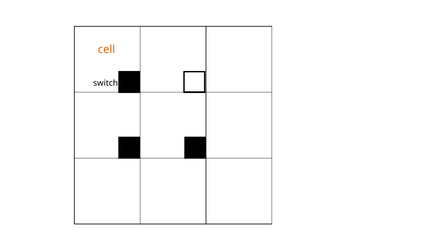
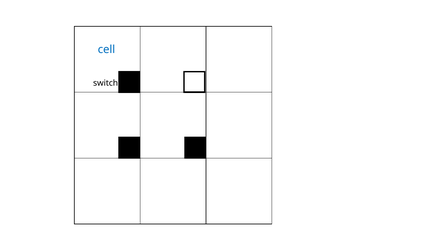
cell colour: orange -> blue
